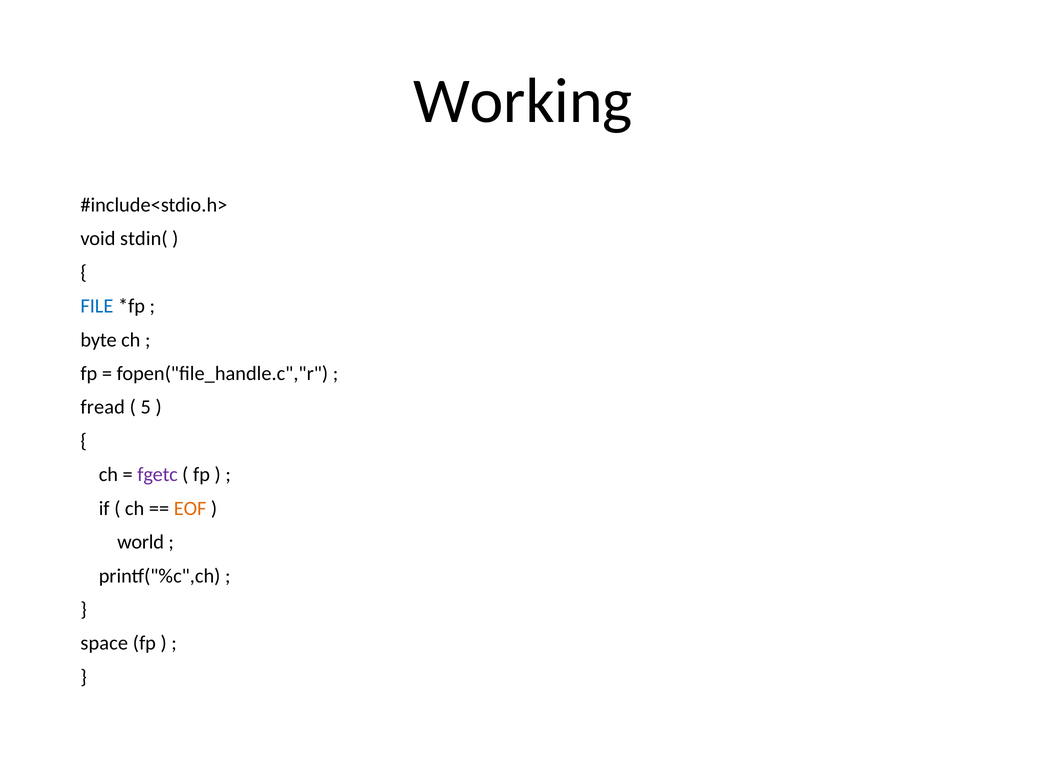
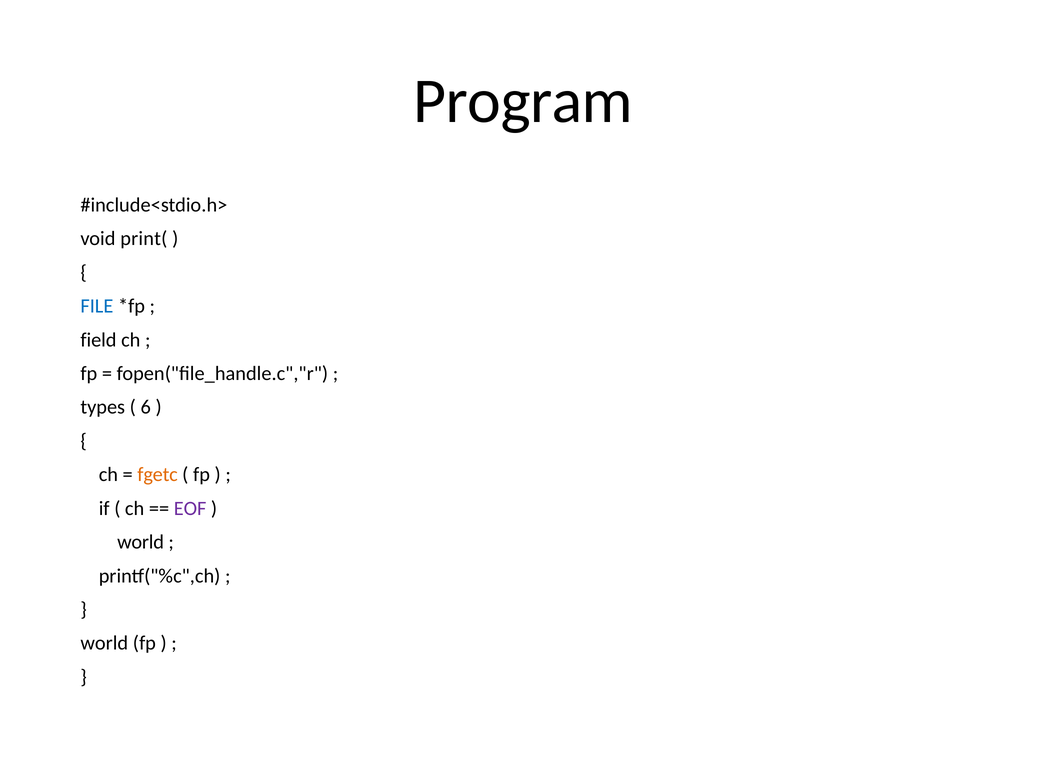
Working: Working -> Program
stdin(: stdin( -> print(
byte: byte -> field
fread: fread -> types
5: 5 -> 6
fgetc colour: purple -> orange
EOF colour: orange -> purple
space at (104, 644): space -> world
